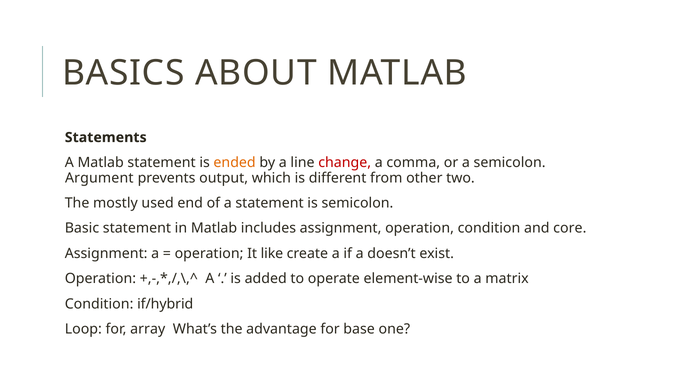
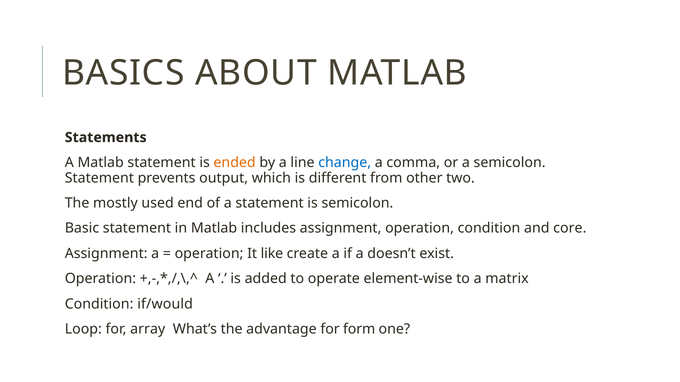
change colour: red -> blue
Argument at (99, 178): Argument -> Statement
if/hybrid: if/hybrid -> if/would
base: base -> form
